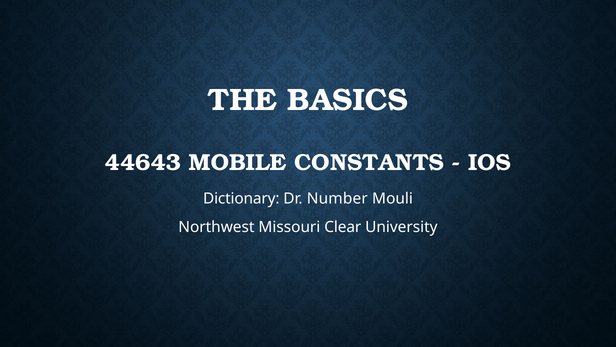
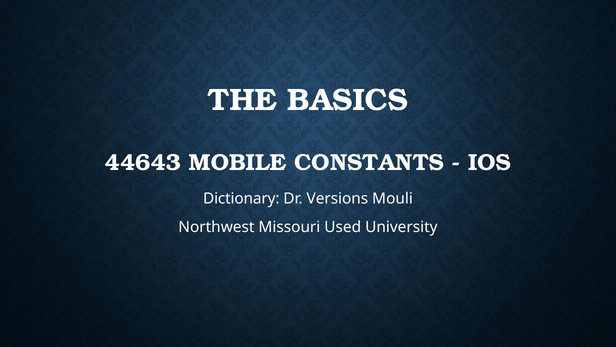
Number: Number -> Versions
Clear: Clear -> Used
